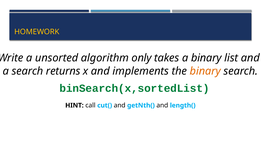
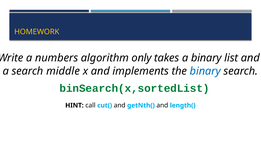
unsorted: unsorted -> numbers
returns: returns -> middle
binary at (205, 71) colour: orange -> blue
